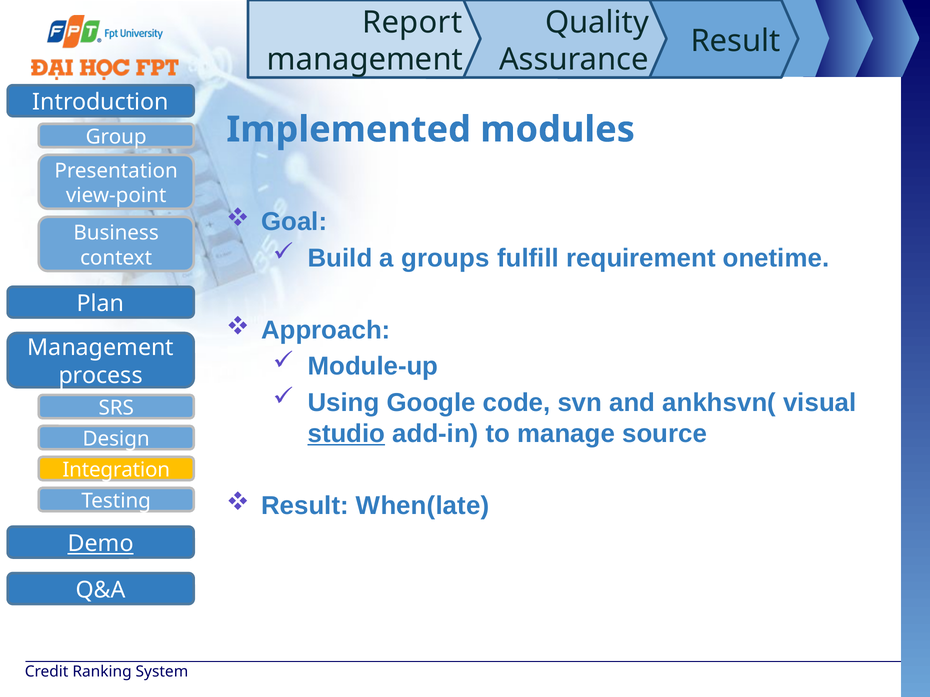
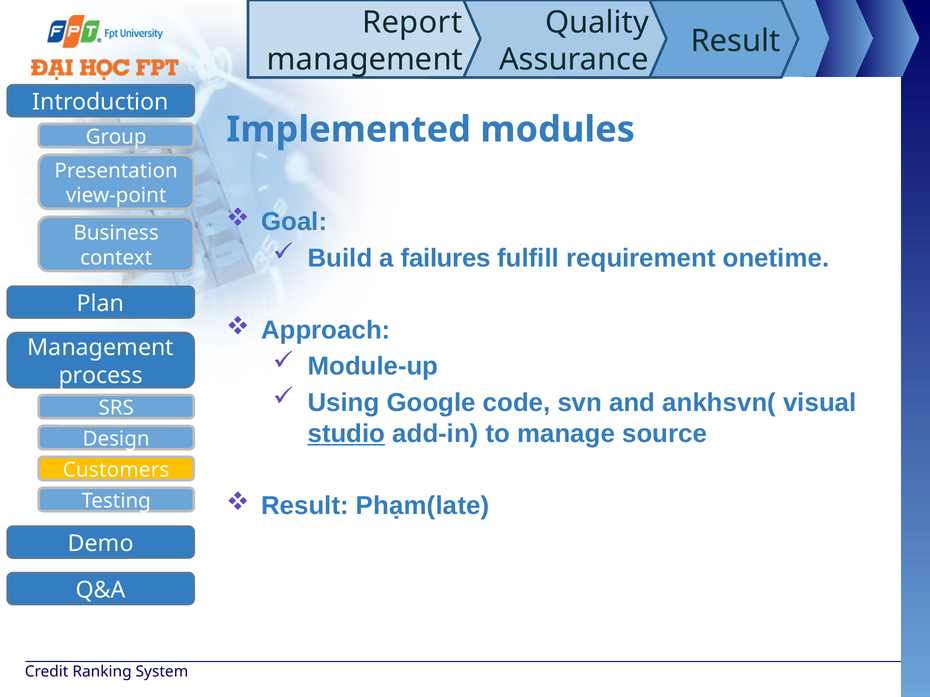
groups: groups -> failures
Integration: Integration -> Customers
When(late: When(late -> Phạm(late
Demo underline: present -> none
